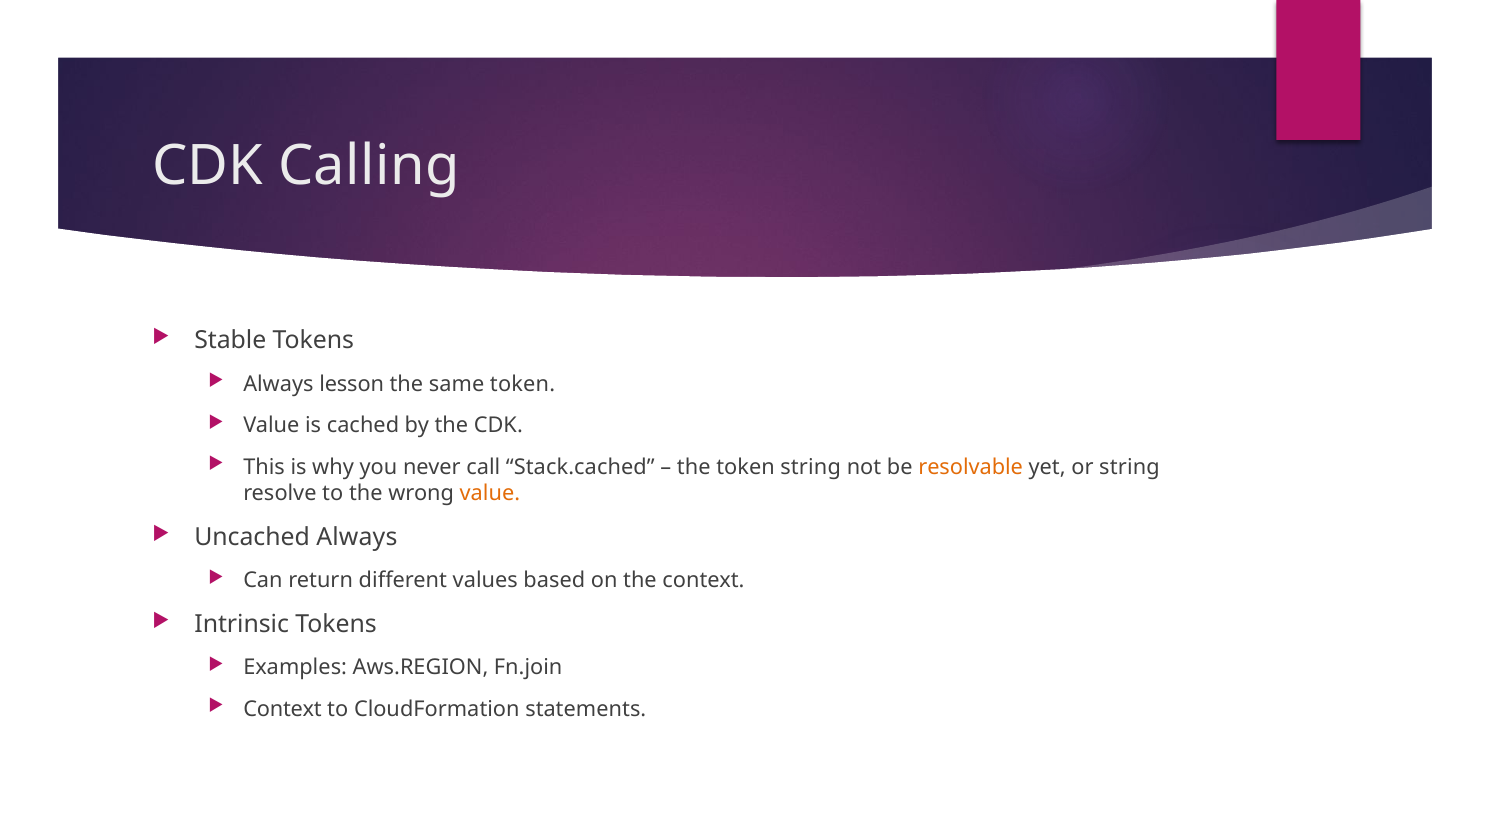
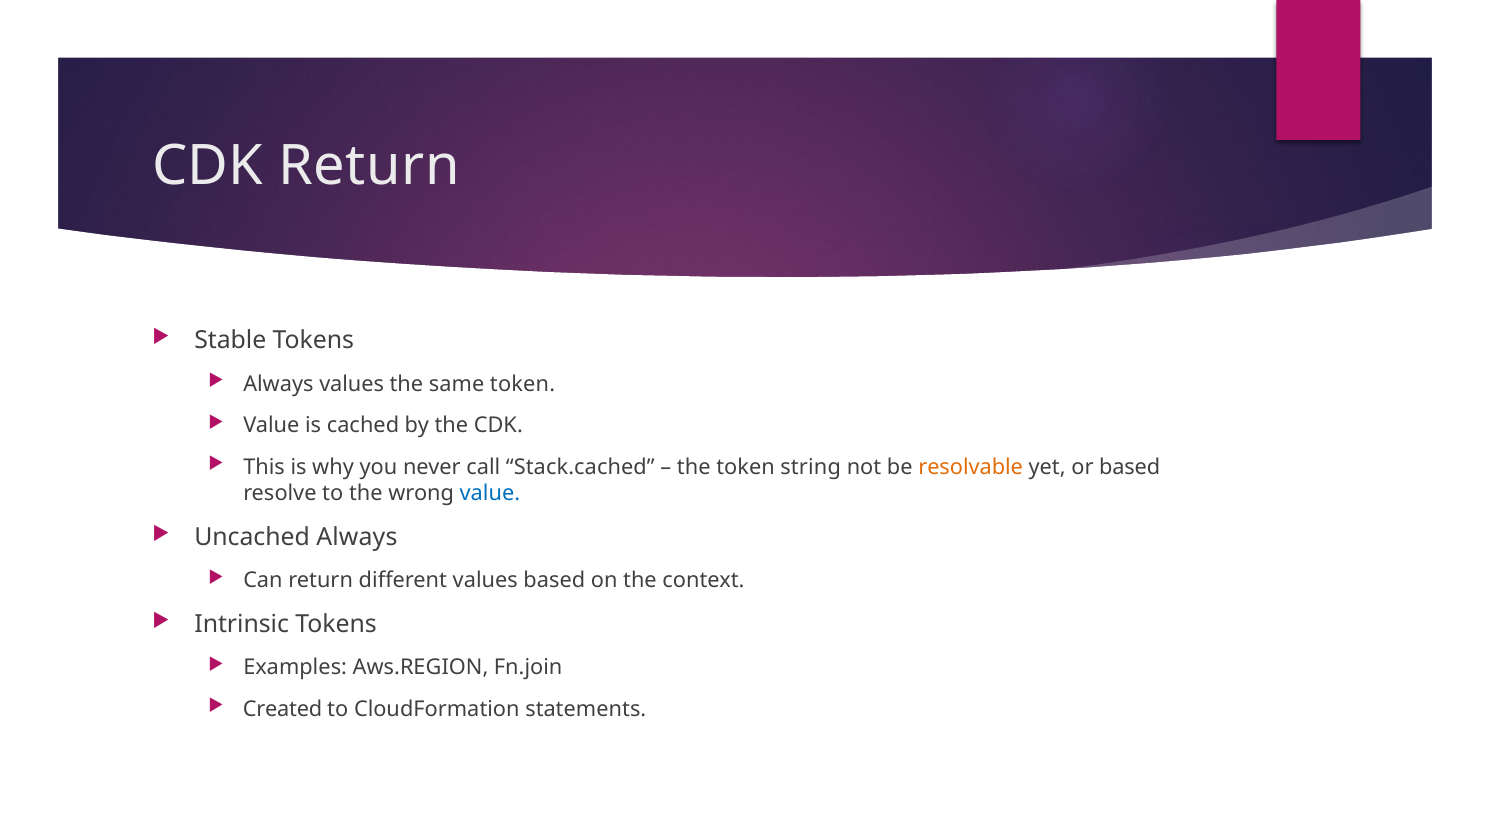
CDK Calling: Calling -> Return
Always lesson: lesson -> values
or string: string -> based
value at (490, 493) colour: orange -> blue
Context at (283, 709): Context -> Created
